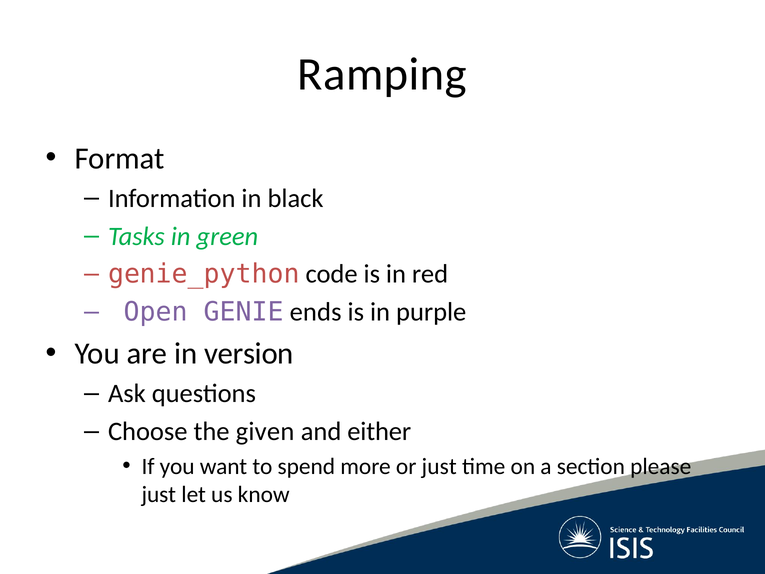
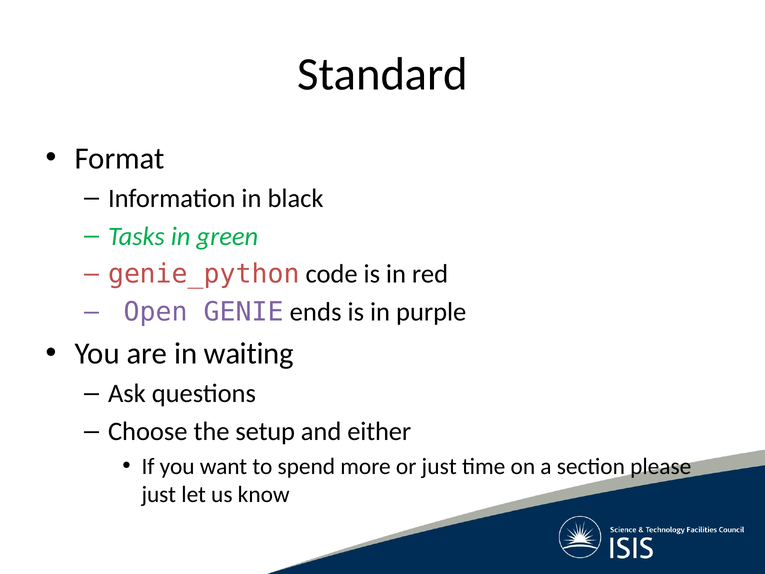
Ramping: Ramping -> Standard
version: version -> waiting
given: given -> setup
